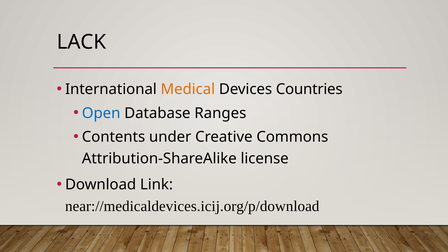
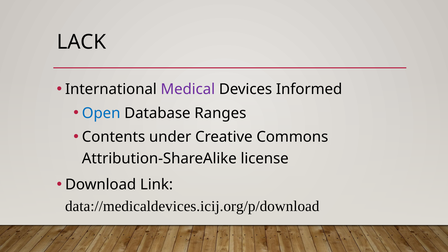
Medical colour: orange -> purple
Countries: Countries -> Informed
near://medicaldevices.icij.org/p/download: near://medicaldevices.icij.org/p/download -> data://medicaldevices.icij.org/p/download
